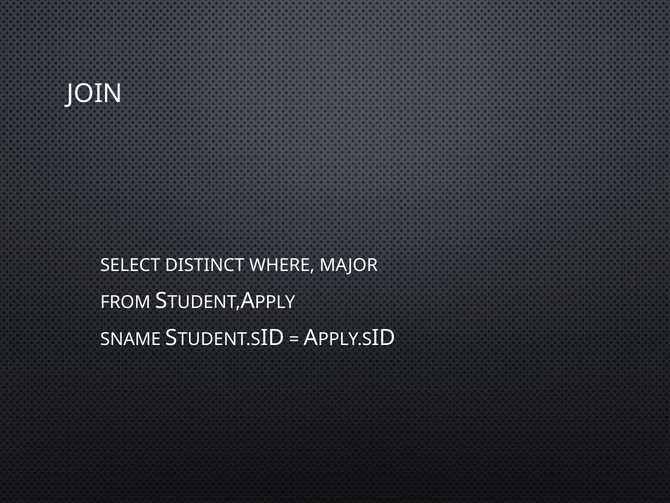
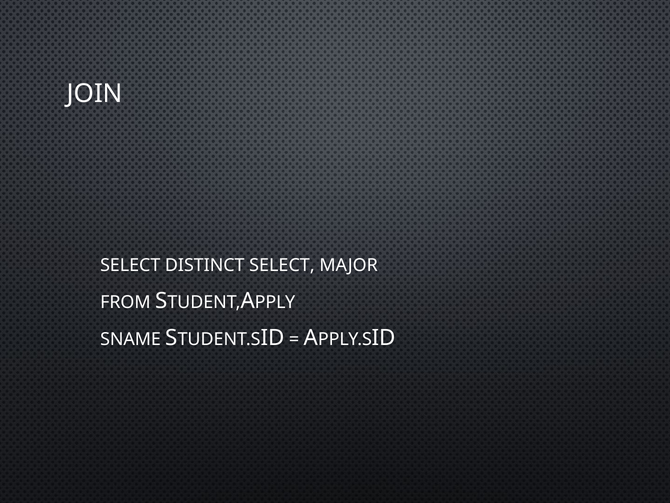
DISTINCT WHERE: WHERE -> SELECT
